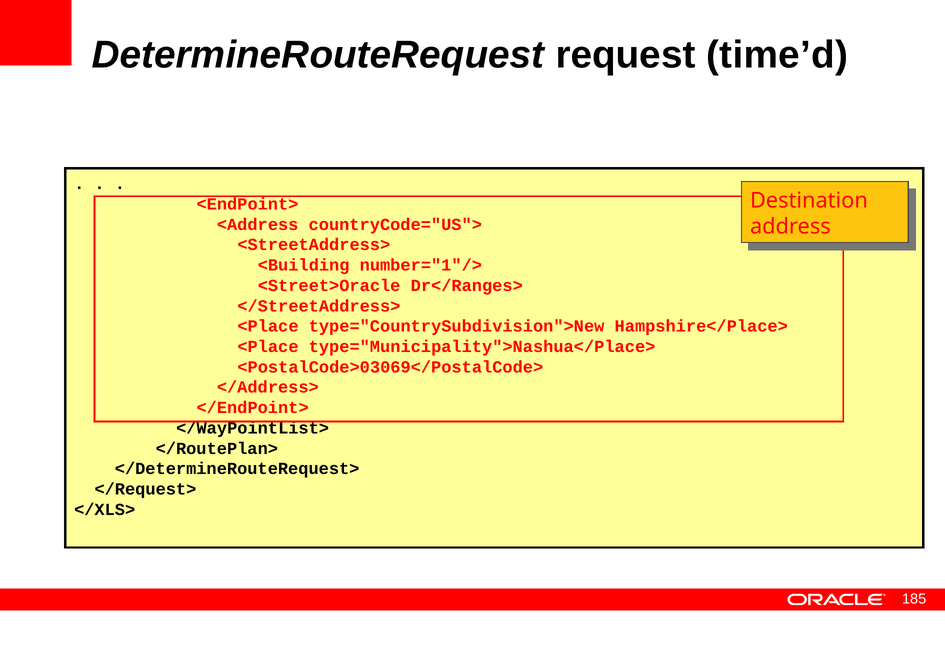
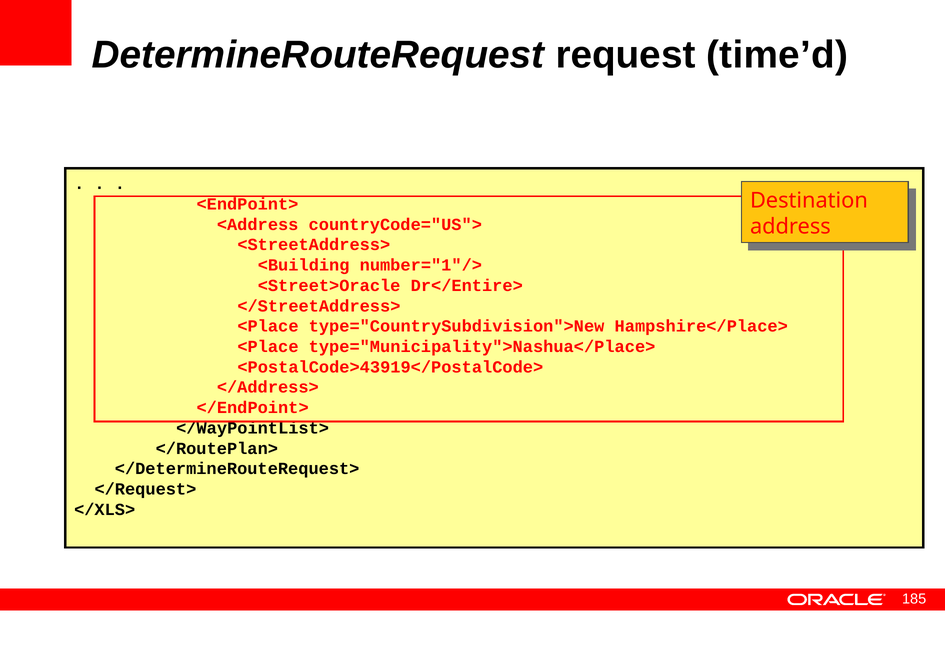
Dr</Ranges>: Dr</Ranges> -> Dr</Entire>
<PostalCode>03069</PostalCode>: <PostalCode>03069</PostalCode> -> <PostalCode>43919</PostalCode>
